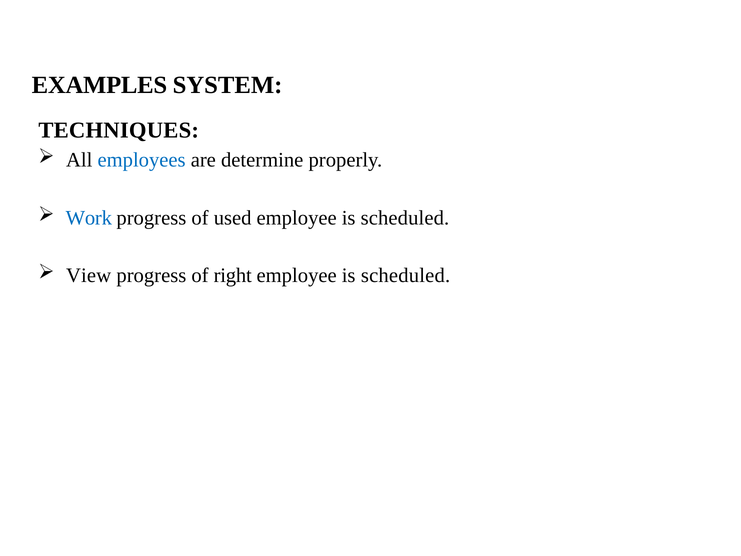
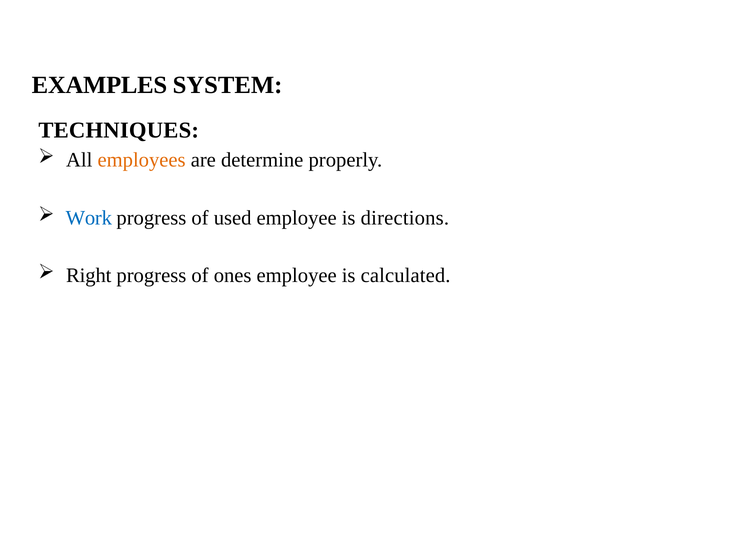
employees colour: blue -> orange
scheduled at (405, 218): scheduled -> directions
View: View -> Right
right: right -> ones
scheduled at (406, 275): scheduled -> calculated
